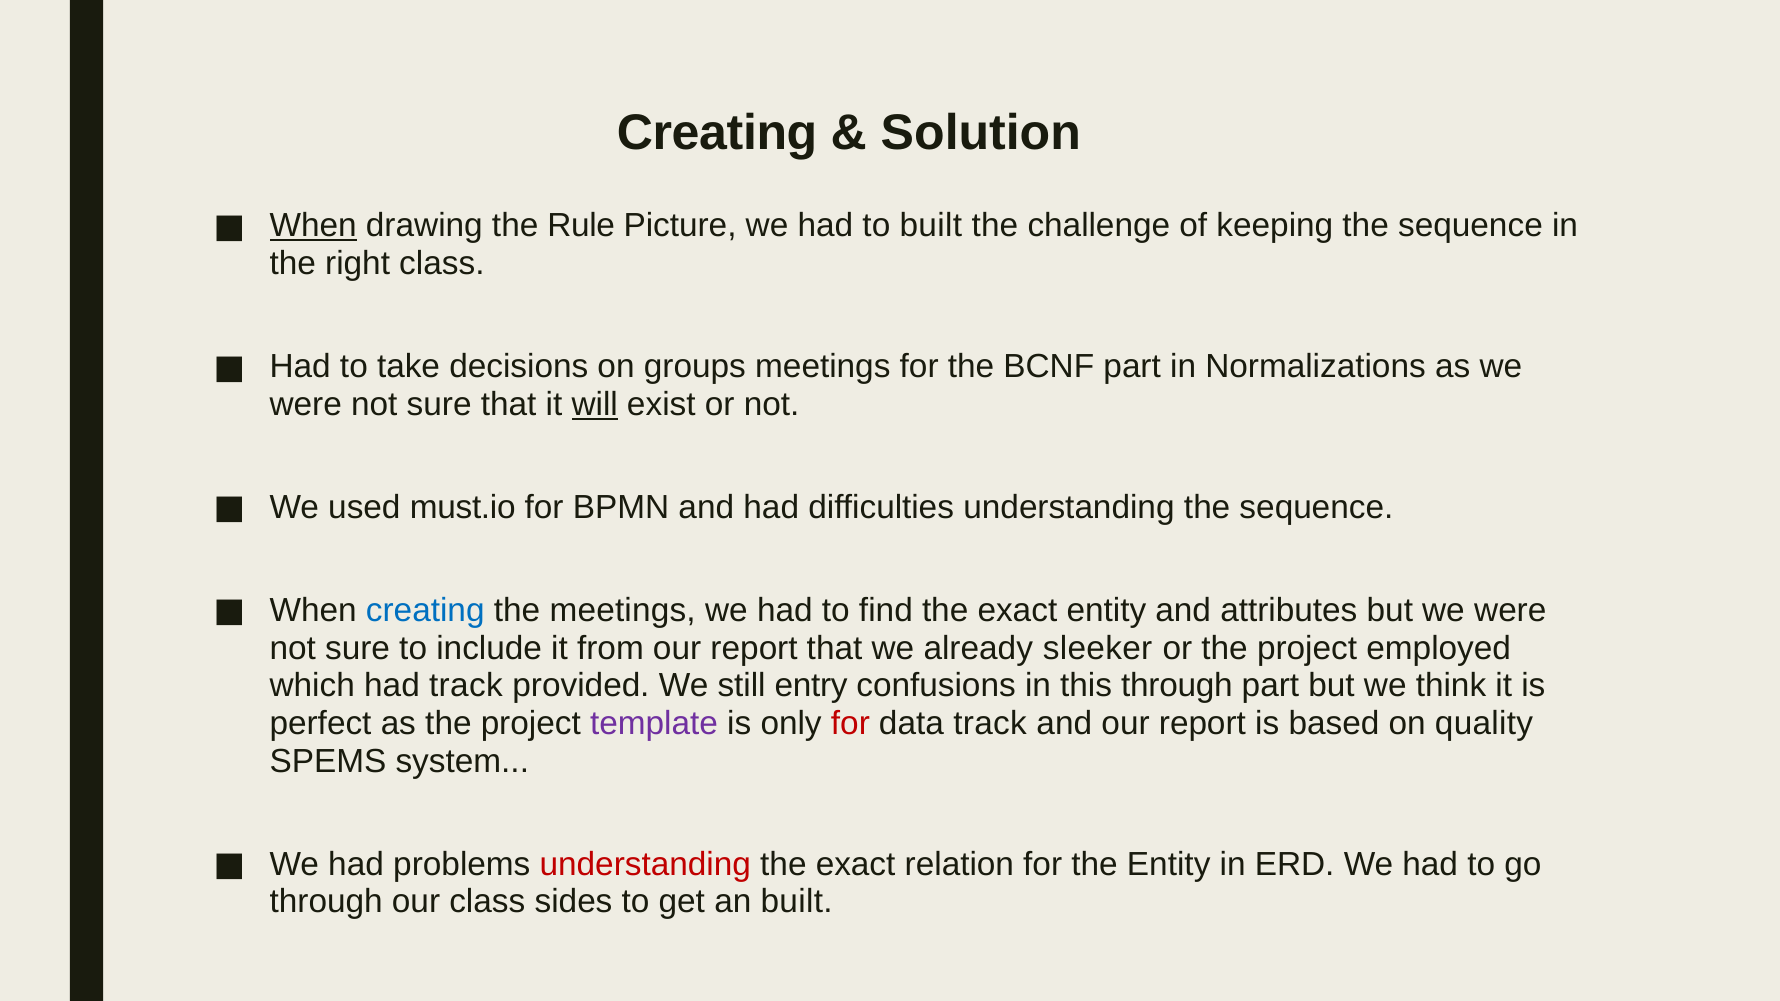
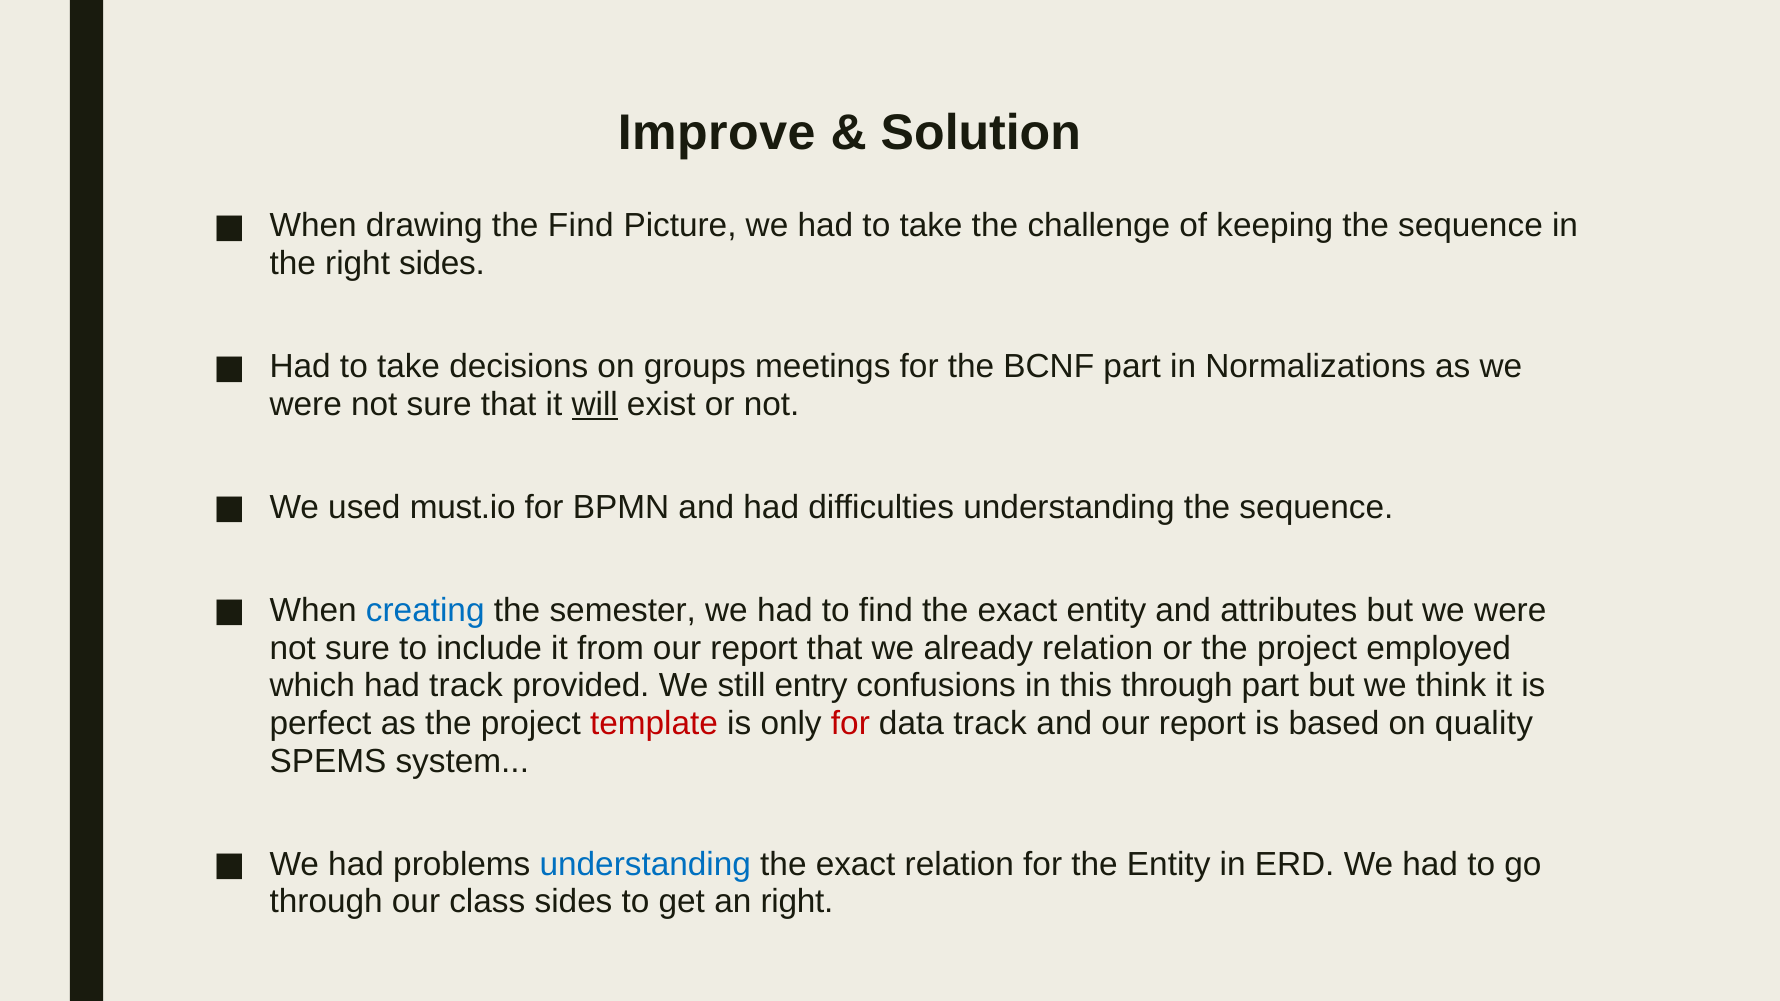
Creating at (717, 133): Creating -> Improve
When at (313, 226) underline: present -> none
the Rule: Rule -> Find
we had to built: built -> take
right class: class -> sides
the meetings: meetings -> semester
already sleeker: sleeker -> relation
template colour: purple -> red
understanding at (645, 864) colour: red -> blue
an built: built -> right
